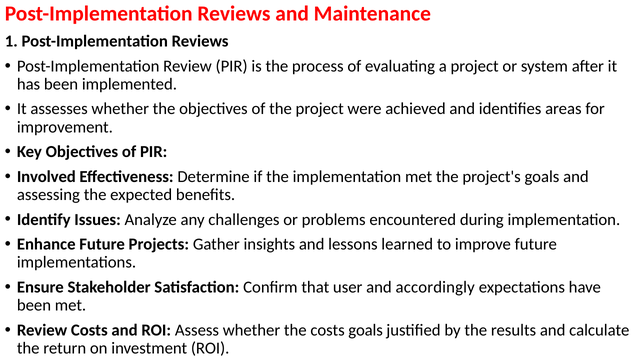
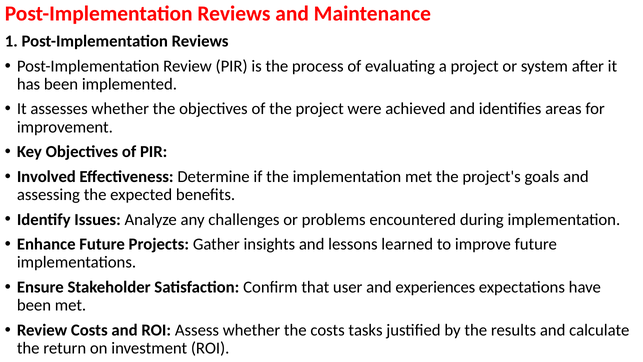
accordingly: accordingly -> experiences
costs goals: goals -> tasks
